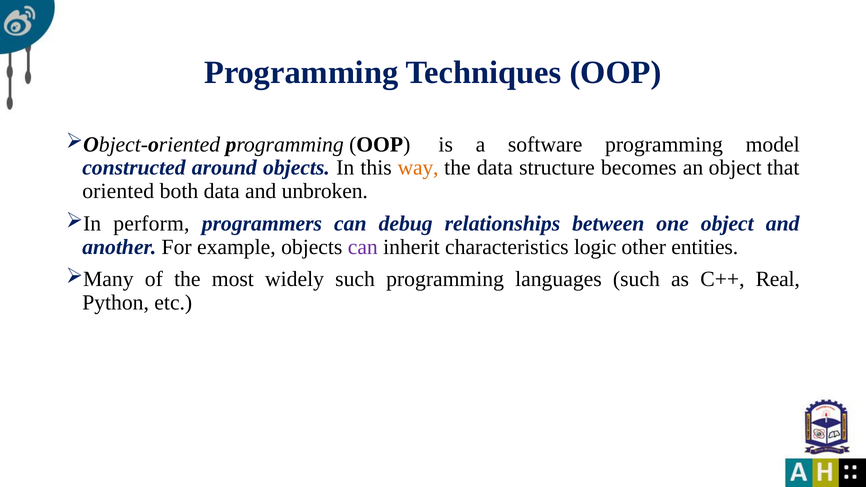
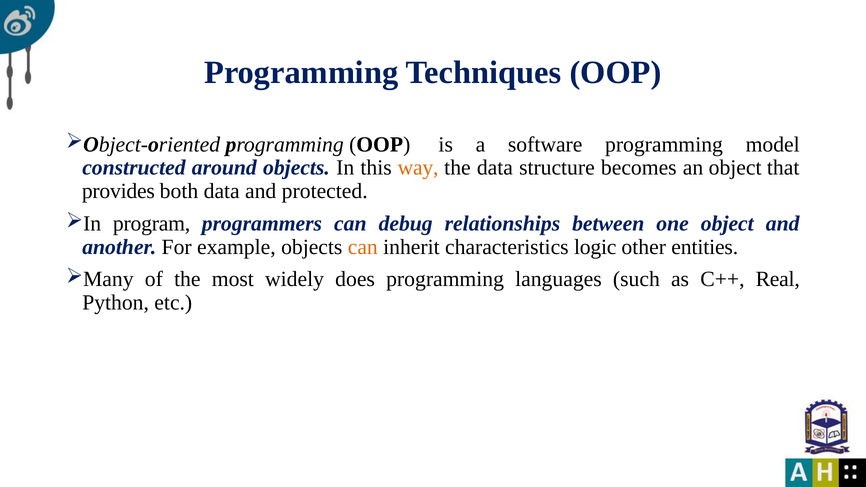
oriented: oriented -> provides
unbroken: unbroken -> protected
perform: perform -> program
can at (363, 247) colour: purple -> orange
widely such: such -> does
